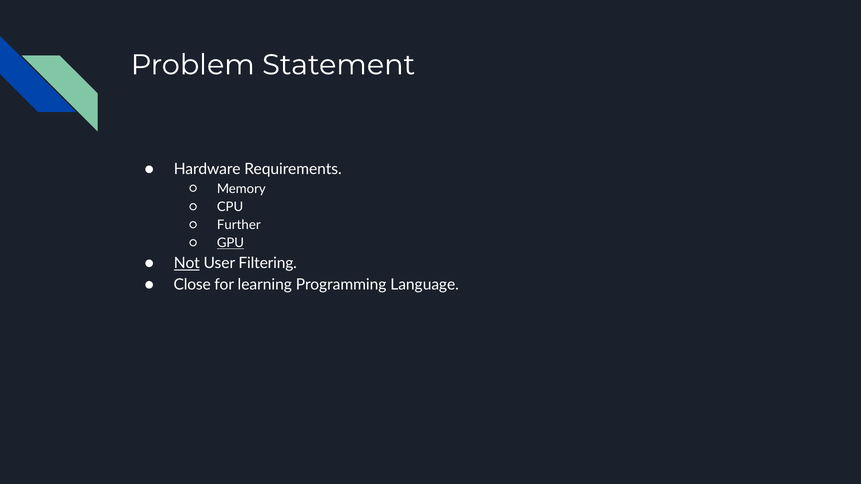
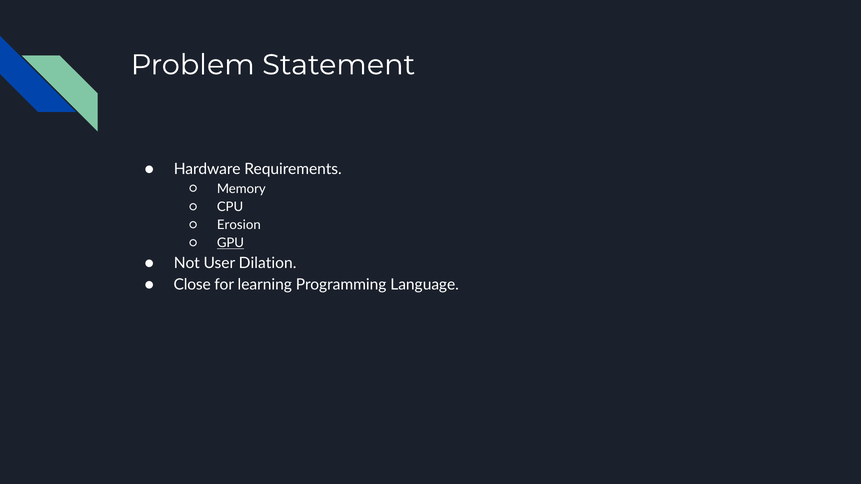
Further: Further -> Erosion
Not underline: present -> none
Filtering: Filtering -> Dilation
